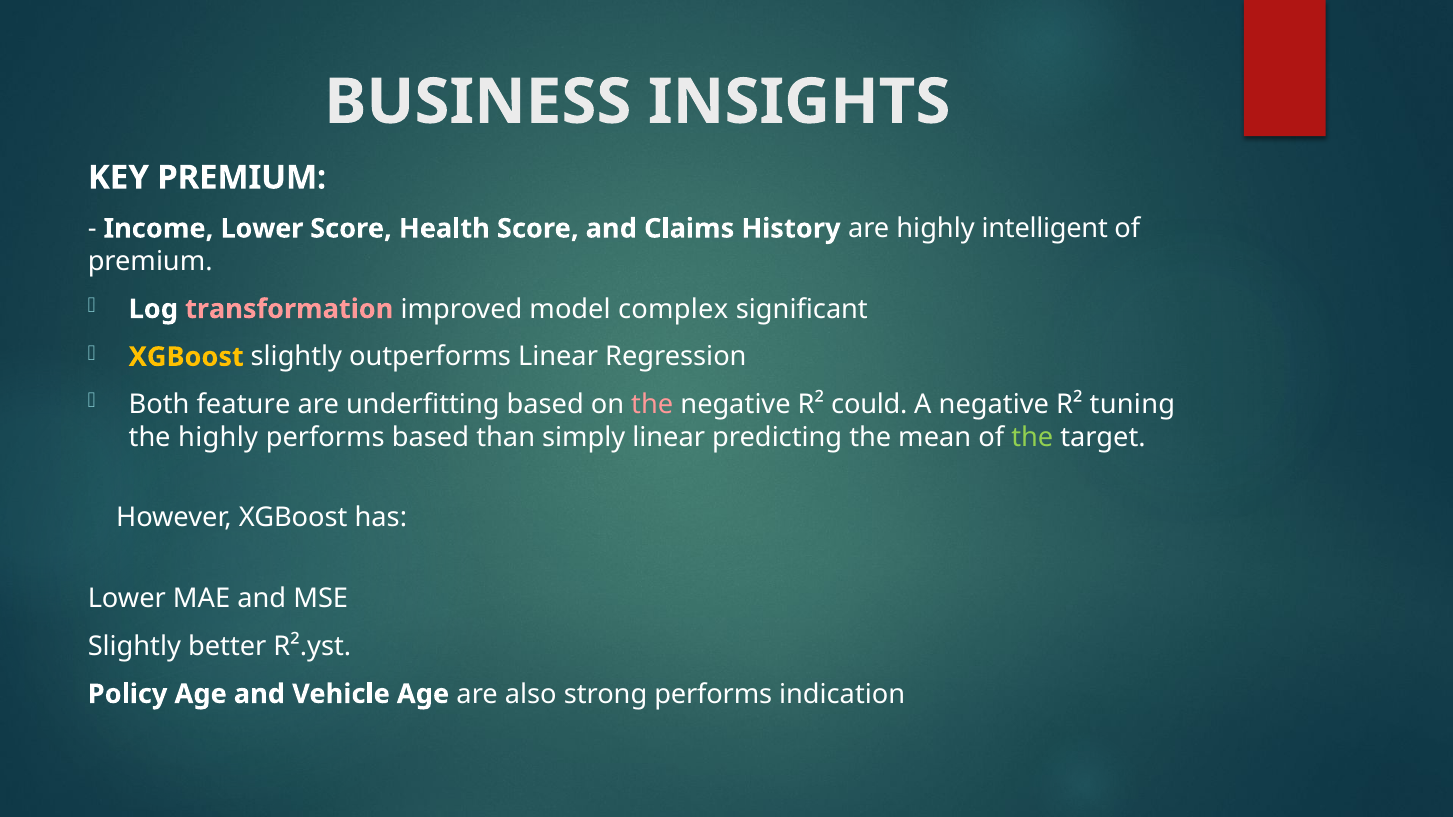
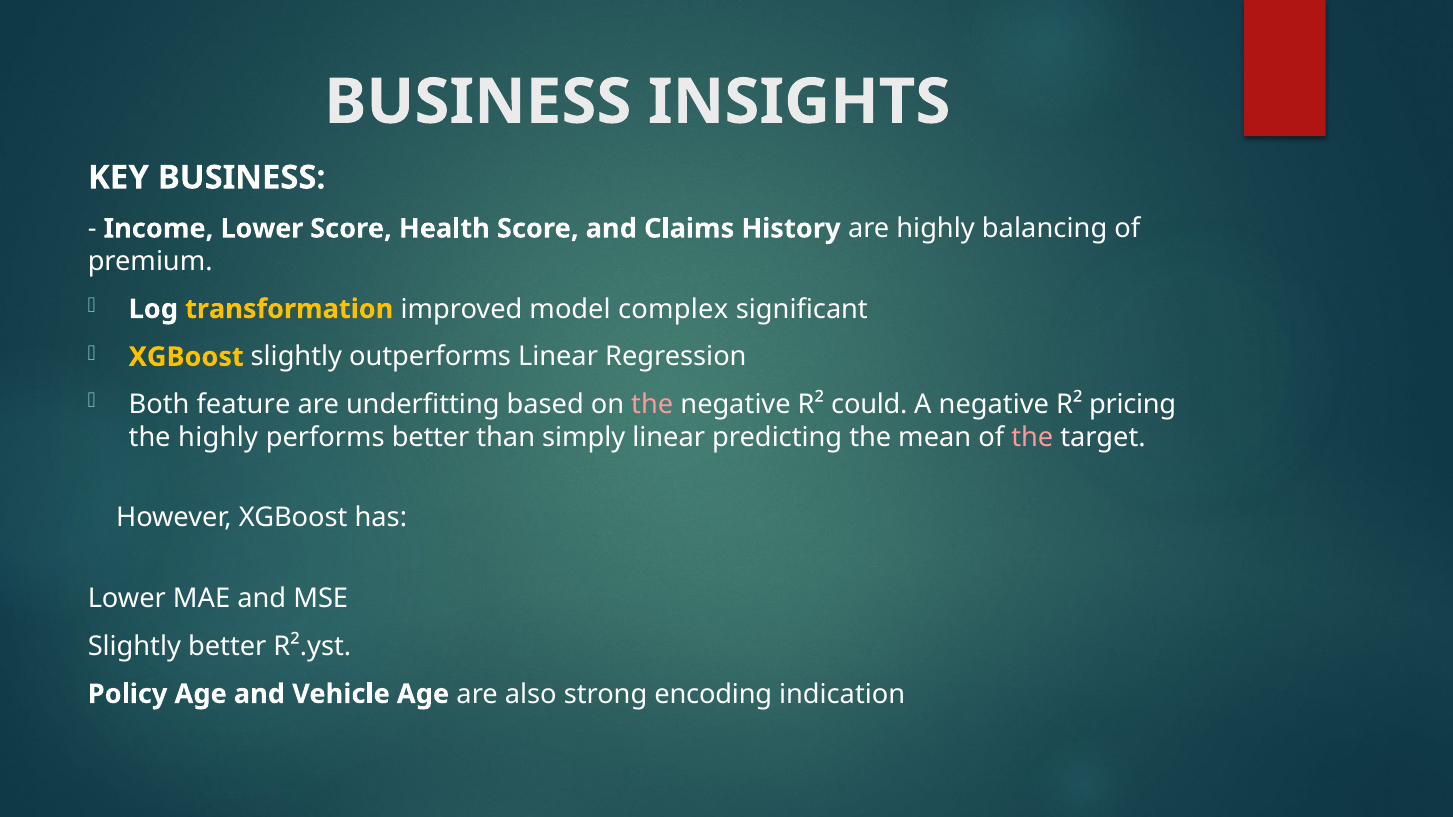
KEY PREMIUM: PREMIUM -> BUSINESS
intelligent: intelligent -> balancing
transformation colour: pink -> yellow
tuning: tuning -> pricing
performs based: based -> better
the at (1032, 438) colour: light green -> pink
strong performs: performs -> encoding
